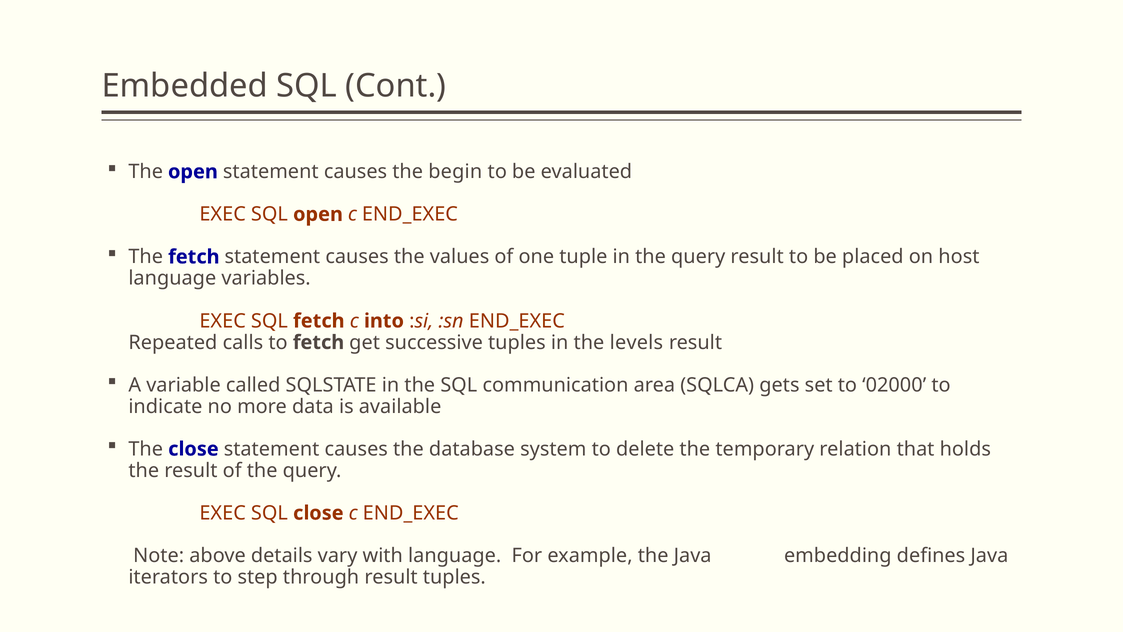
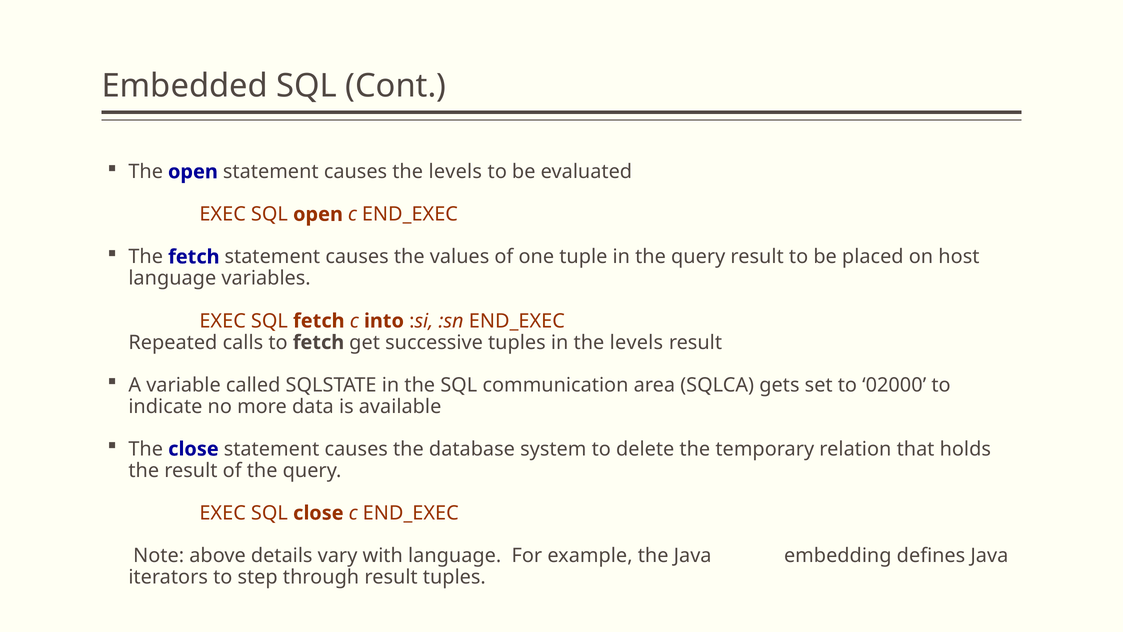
causes the begin: begin -> levels
